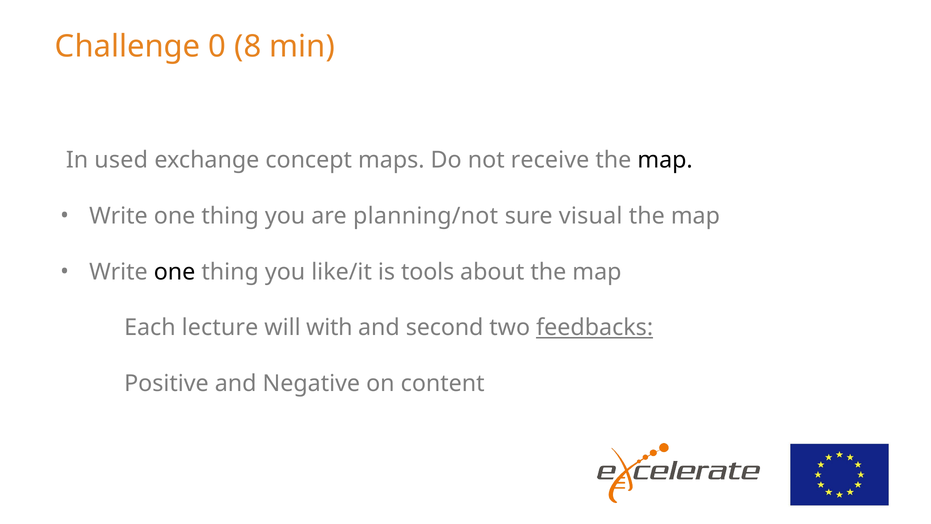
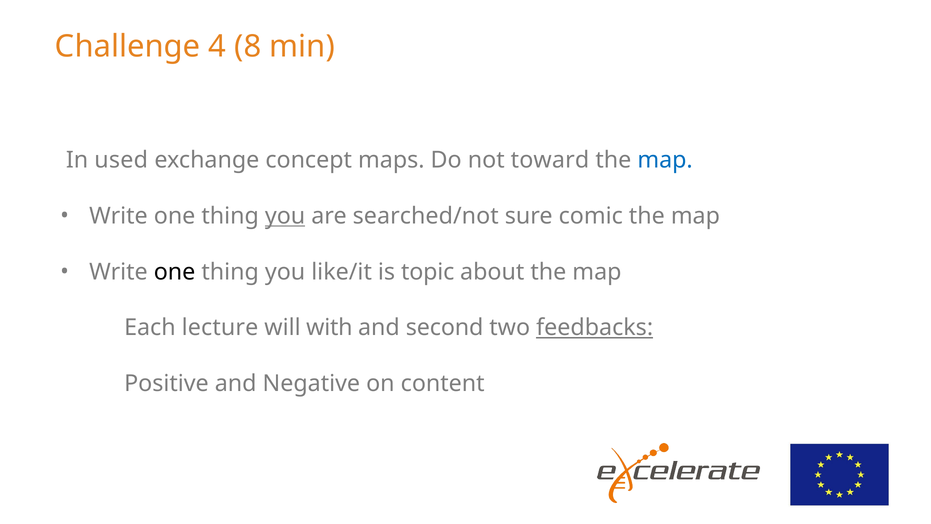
0: 0 -> 4
receive: receive -> toward
map at (665, 160) colour: black -> blue
you at (285, 216) underline: none -> present
planning/not: planning/not -> searched/not
visual: visual -> comic
tools: tools -> topic
